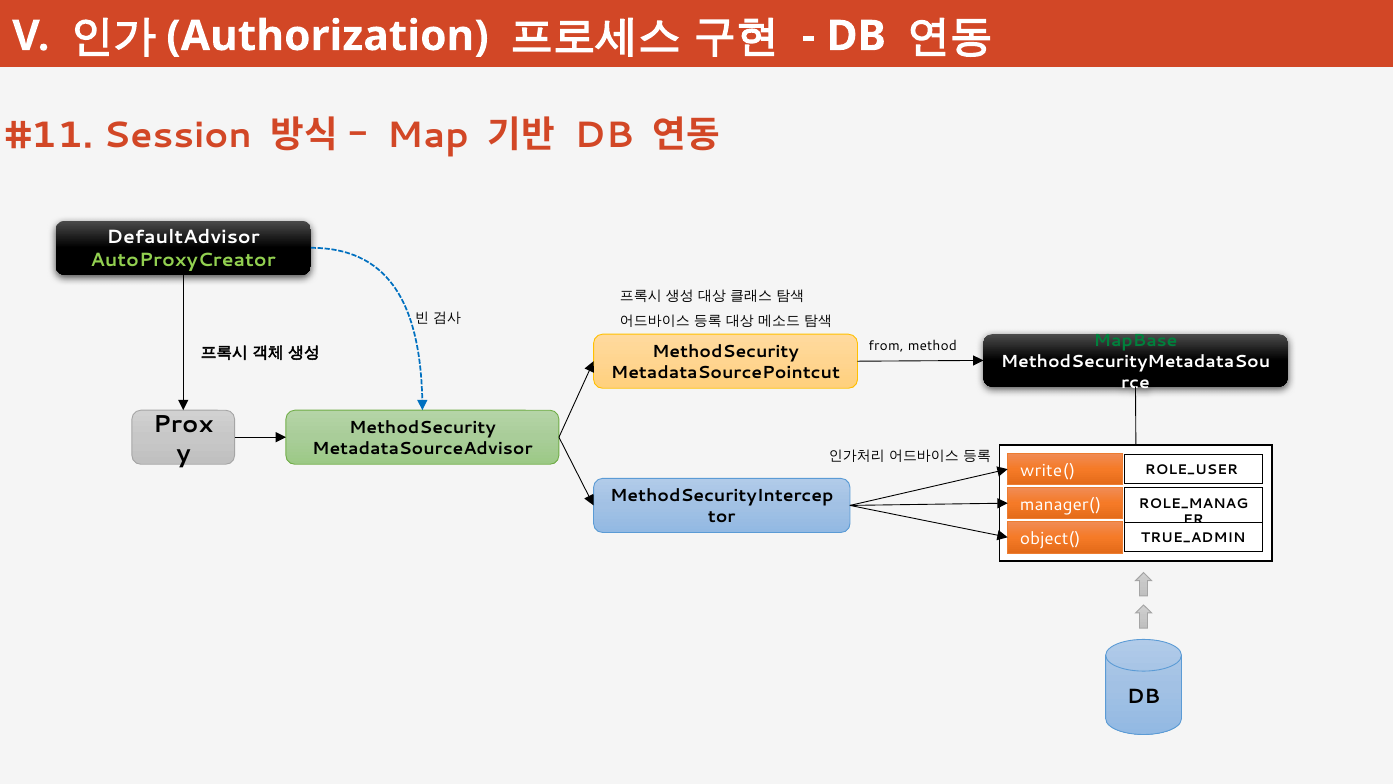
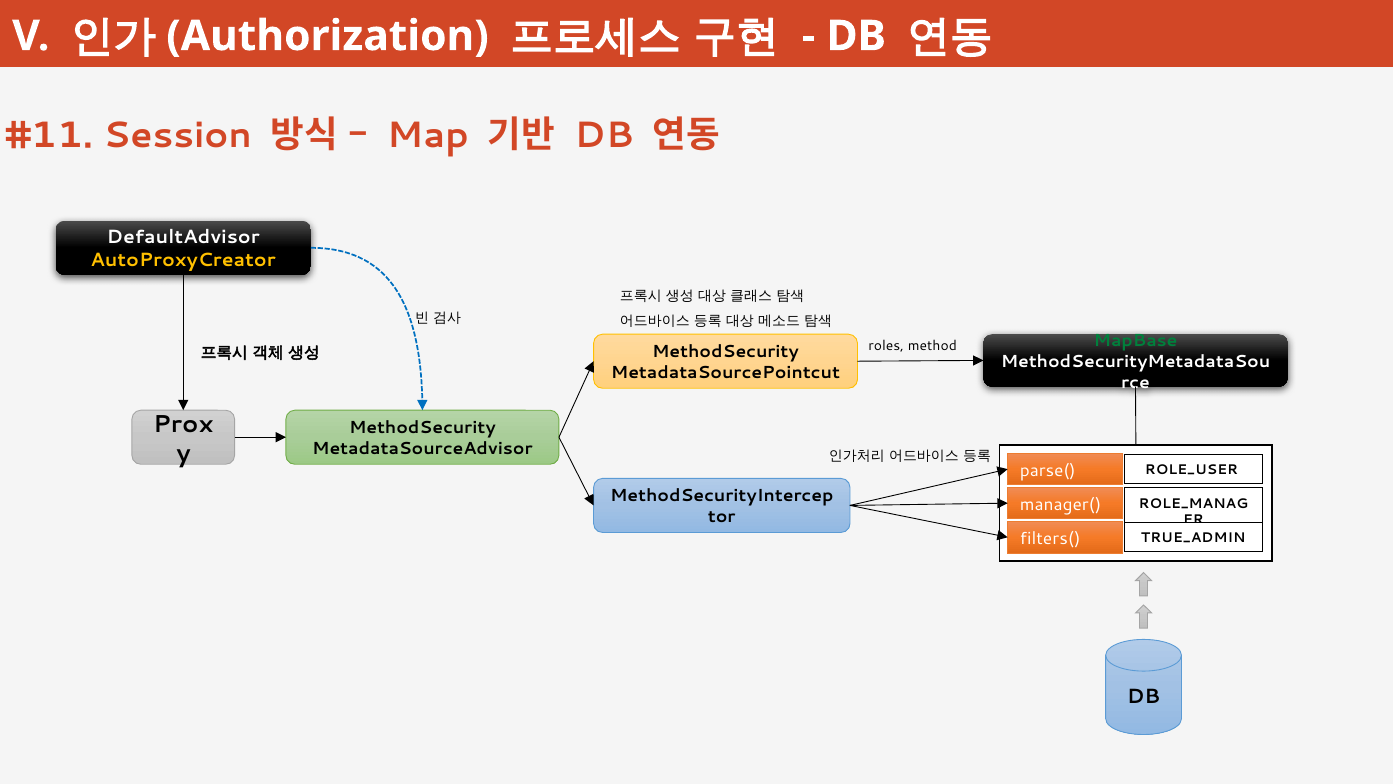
AutoProxyCreator colour: light green -> yellow
from: from -> roles
write(: write( -> parse(
object(: object( -> filters(
